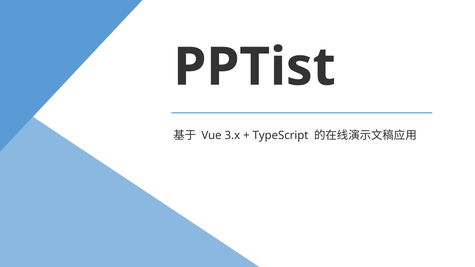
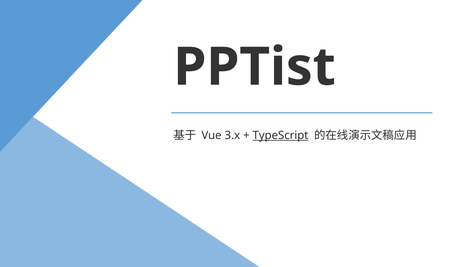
TypeScript underline: none -> present
